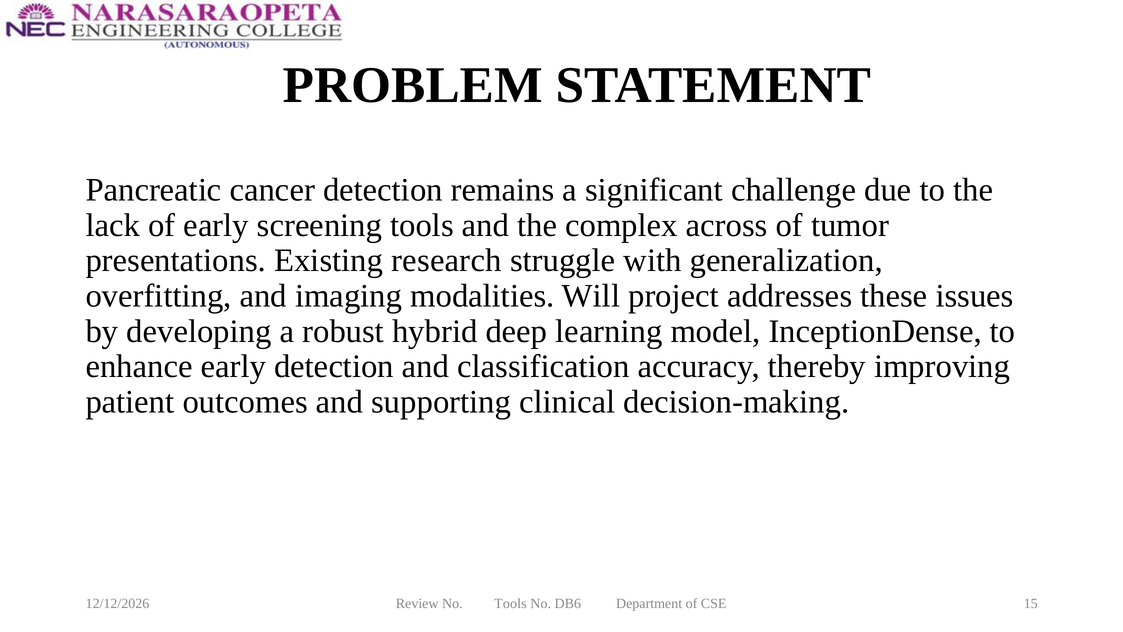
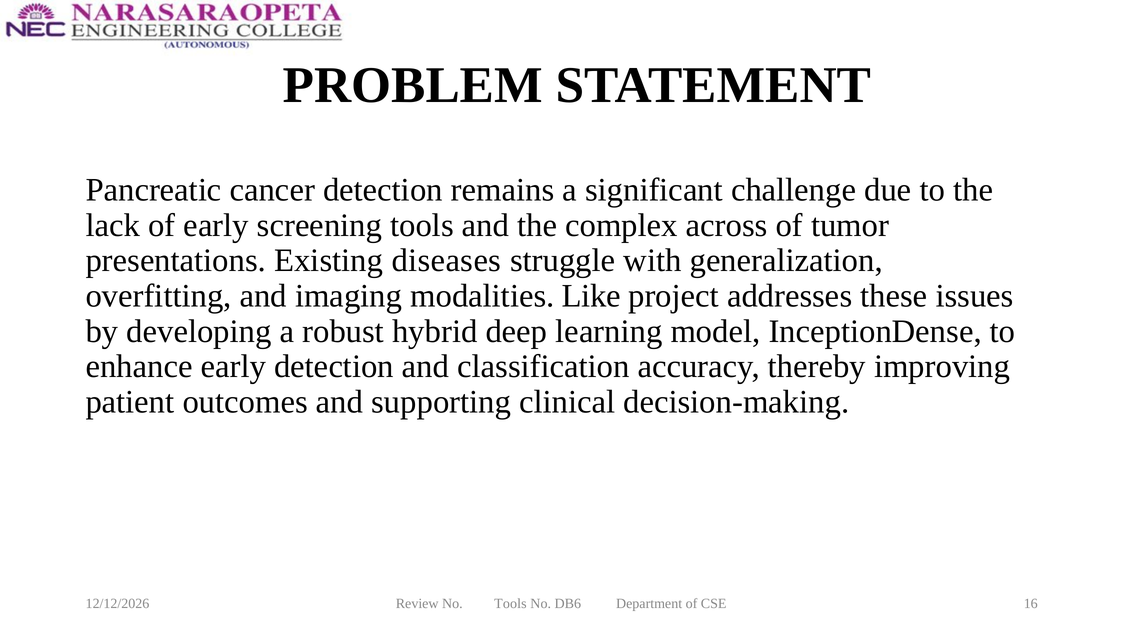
research: research -> diseases
Will: Will -> Like
15: 15 -> 16
